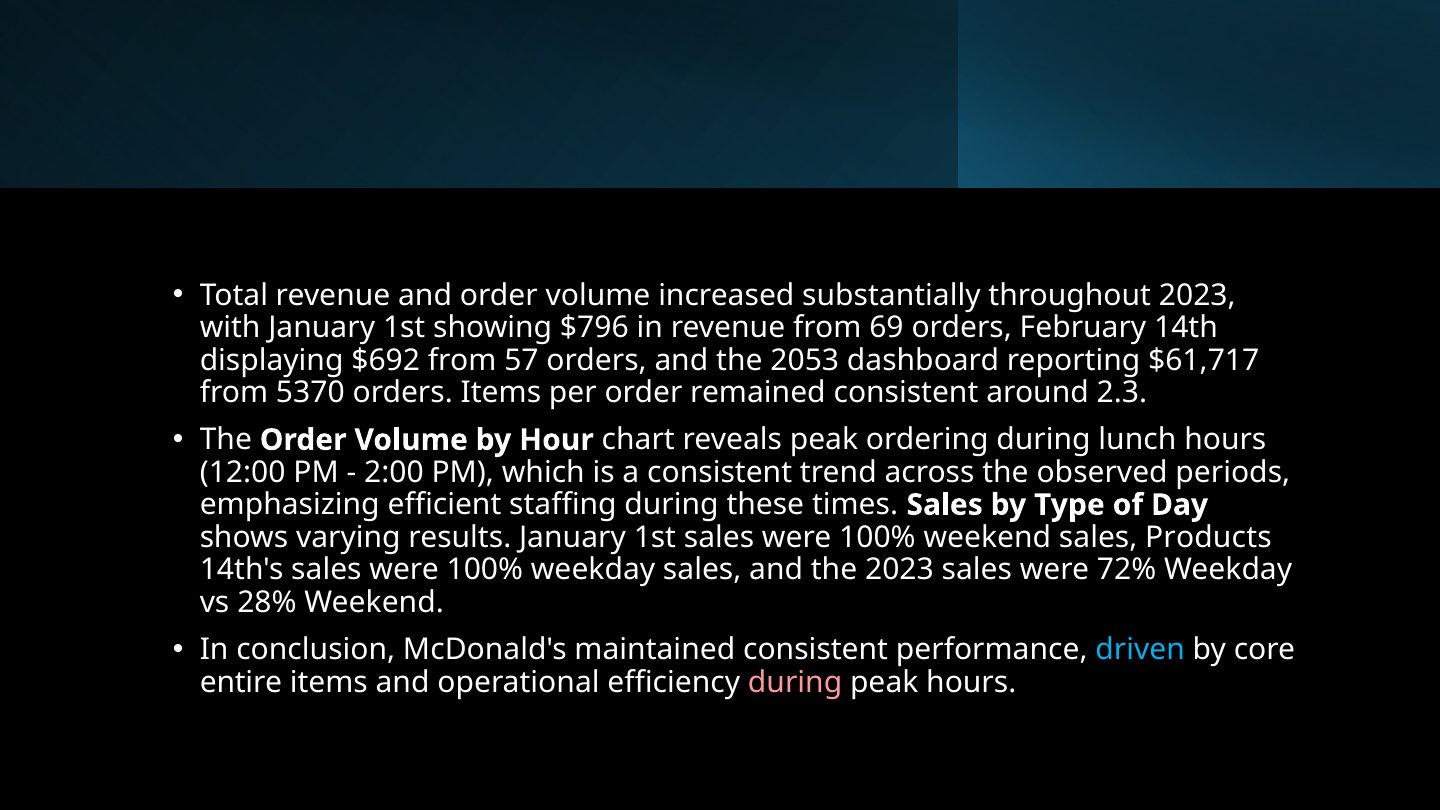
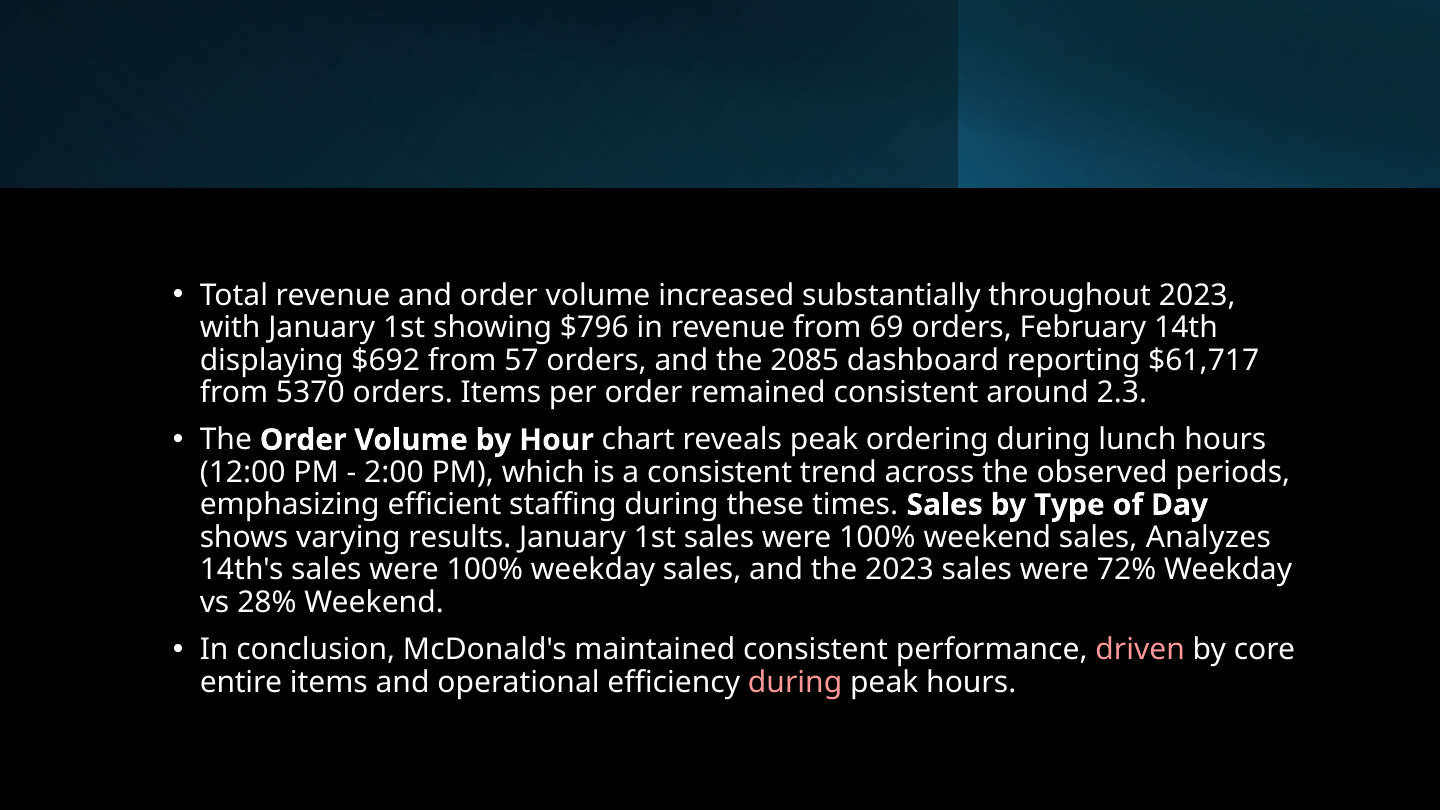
2053: 2053 -> 2085
Products: Products -> Analyzes
driven colour: light blue -> pink
